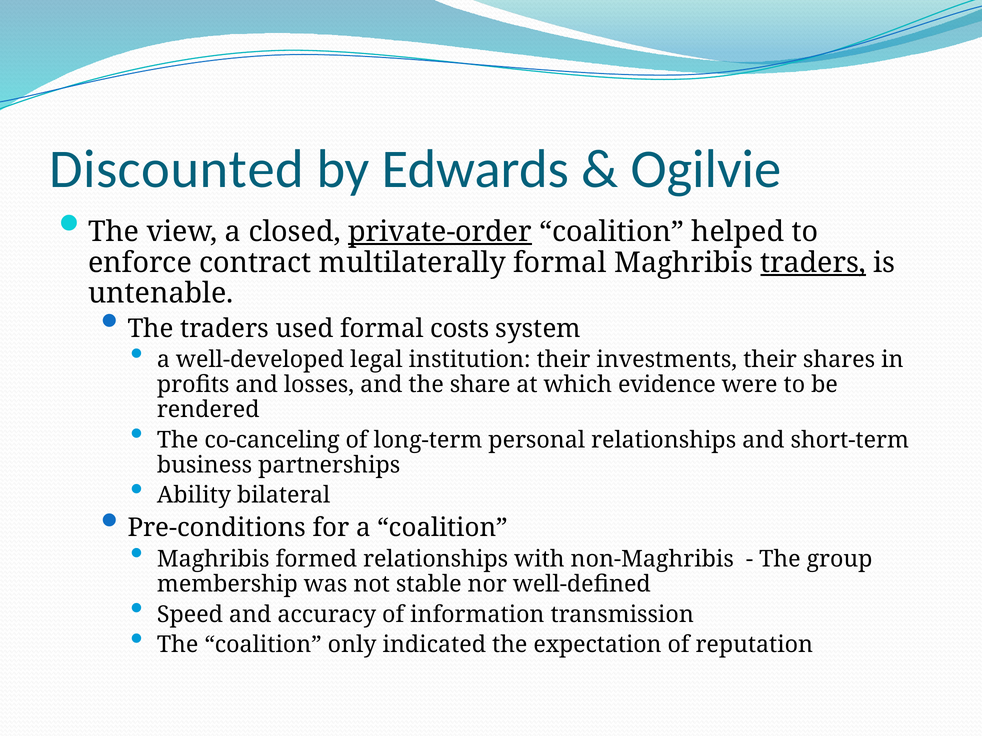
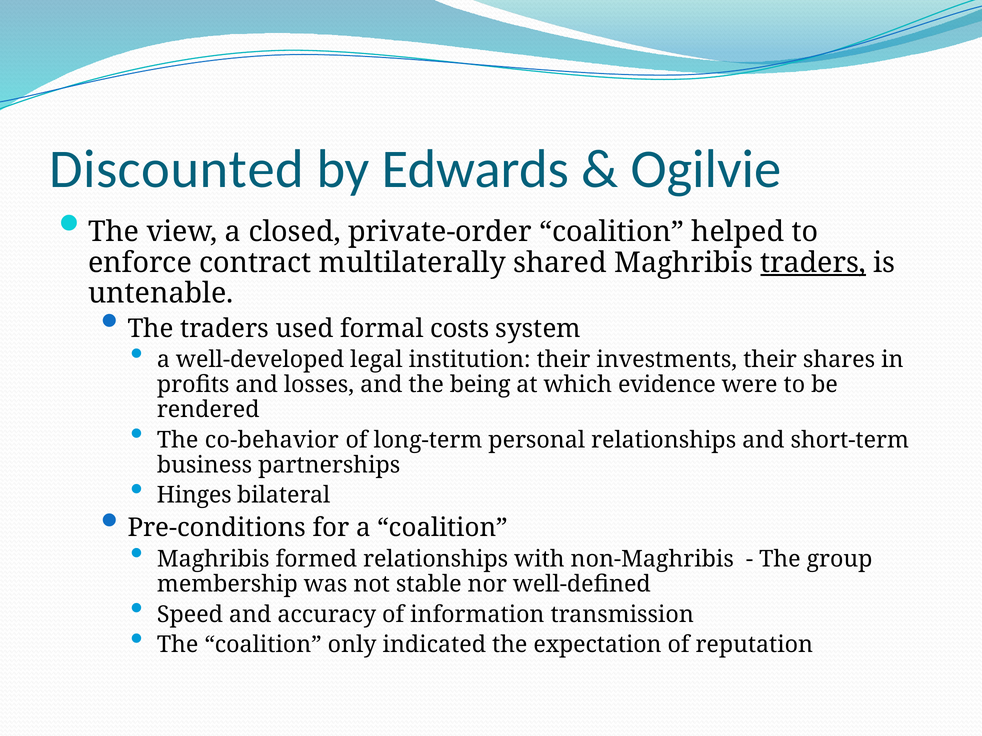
private-order underline: present -> none
multilaterally formal: formal -> shared
share: share -> being
co-canceling: co-canceling -> co-behavior
Ability: Ability -> Hinges
